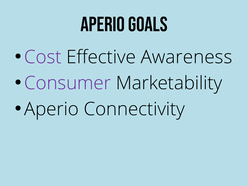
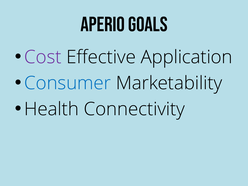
Awareness: Awareness -> Application
Consumer colour: purple -> blue
Aperio at (52, 109): Aperio -> Health
